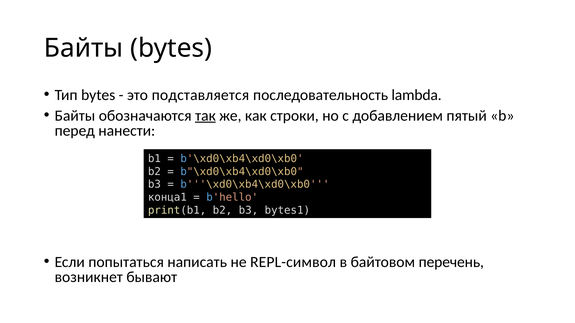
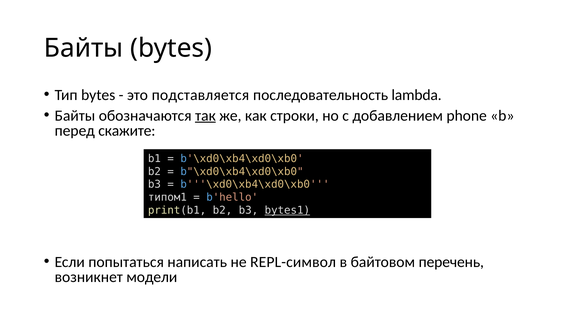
пятый: пятый -> phone
нанести: нанести -> скажите
конца1: конца1 -> типом1
bytes1 underline: none -> present
бывают: бывают -> модели
